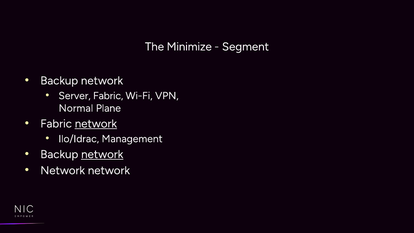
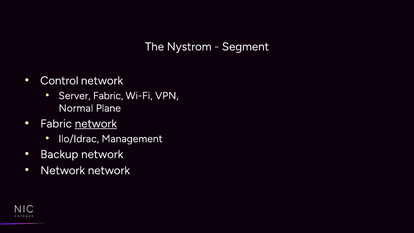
Minimize: Minimize -> Nystrom
Backup at (59, 81): Backup -> Control
network at (102, 154) underline: present -> none
